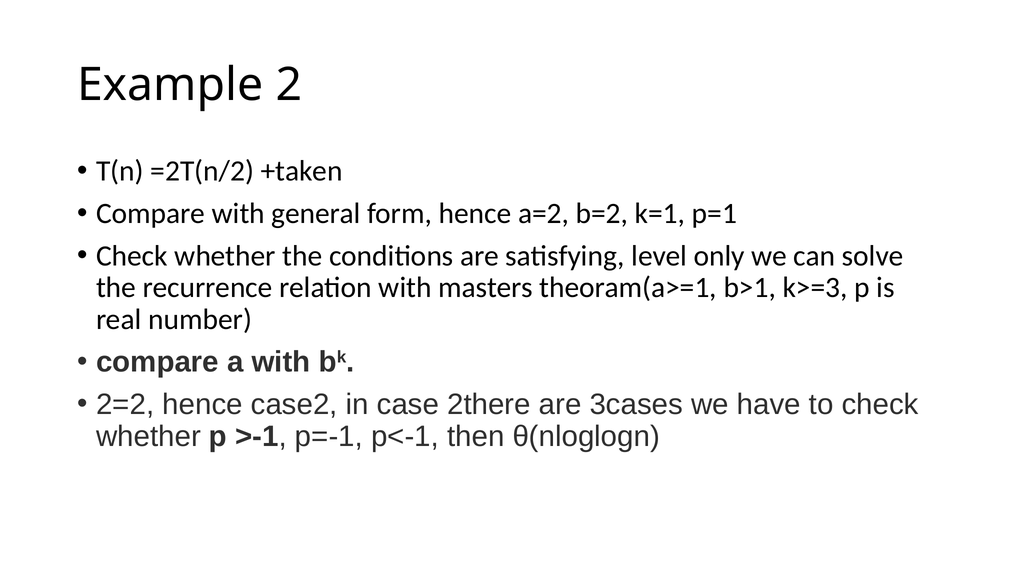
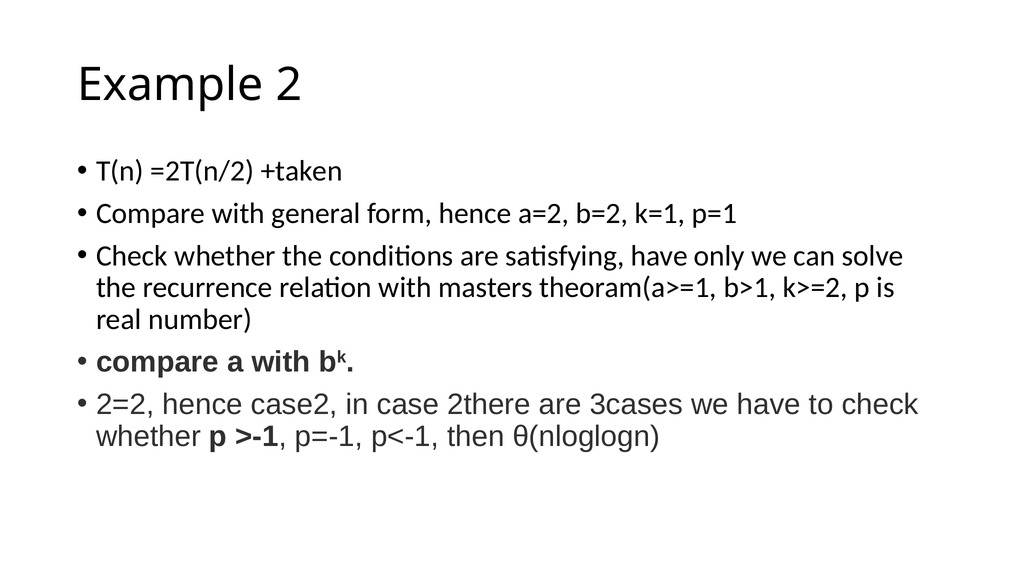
satisfying level: level -> have
k>=3: k>=3 -> k>=2
